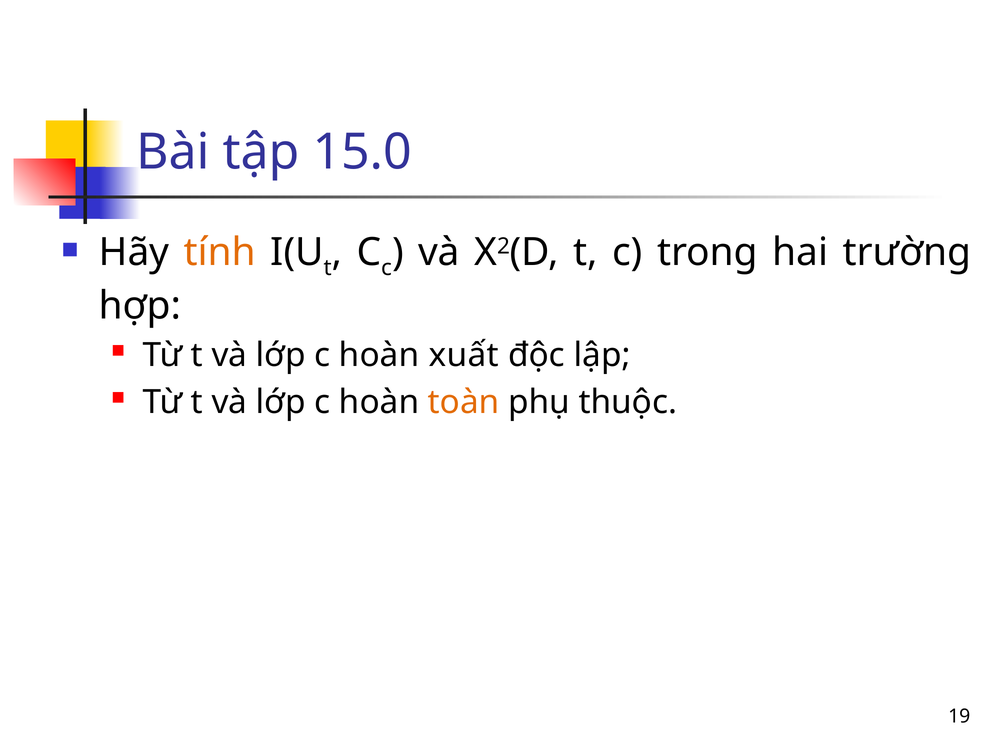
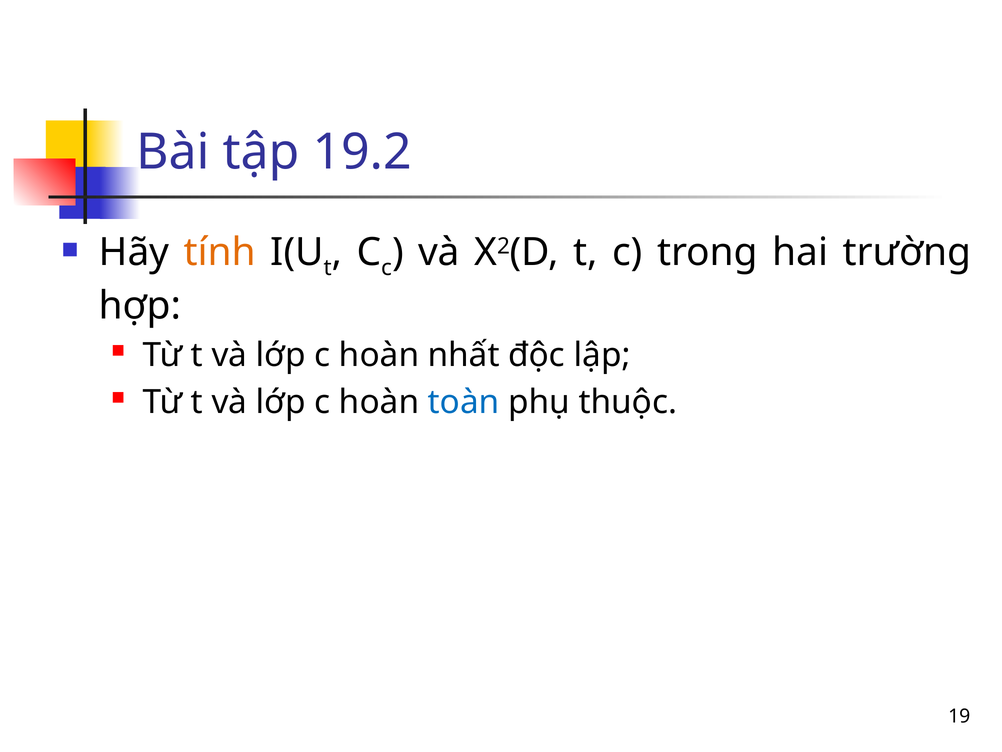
15.0: 15.0 -> 19.2
xuất: xuất -> nhất
toàn colour: orange -> blue
